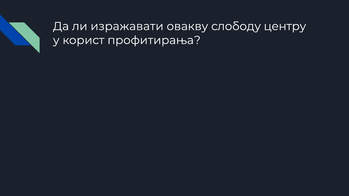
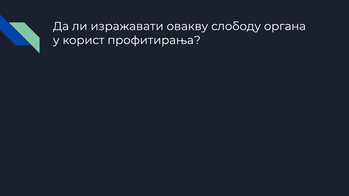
центру: центру -> органа
